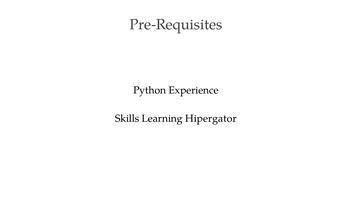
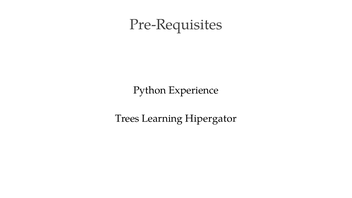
Skills: Skills -> Trees
